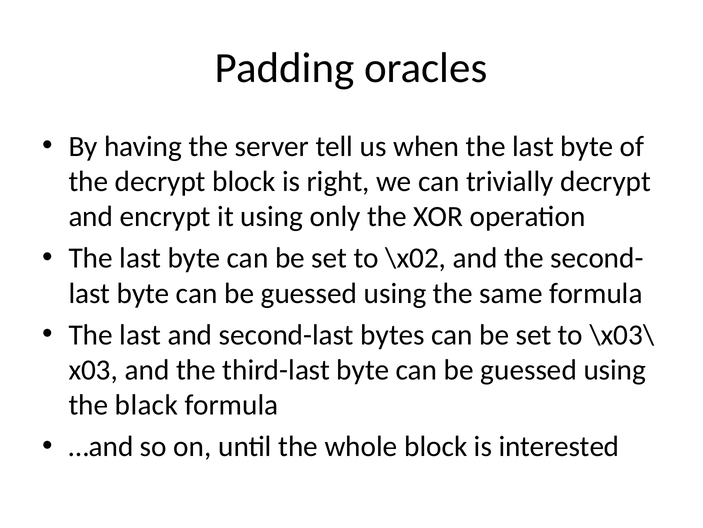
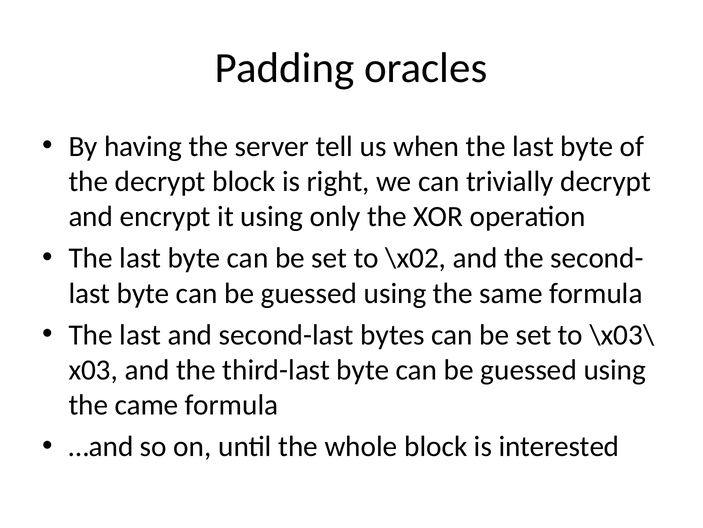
black: black -> came
